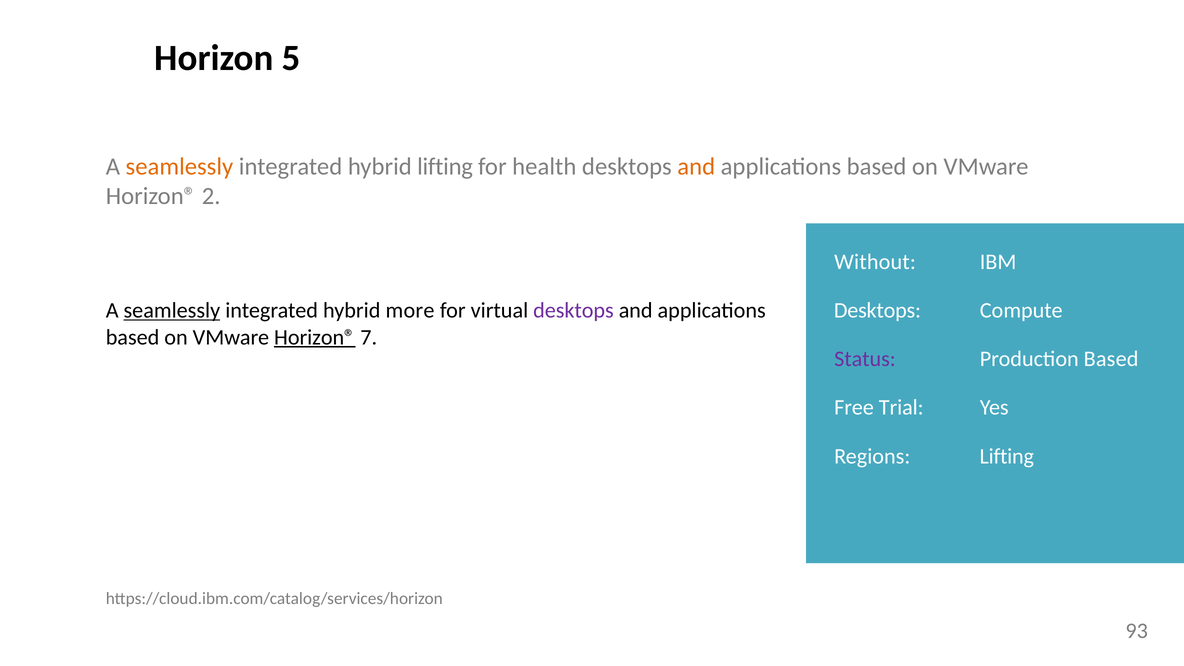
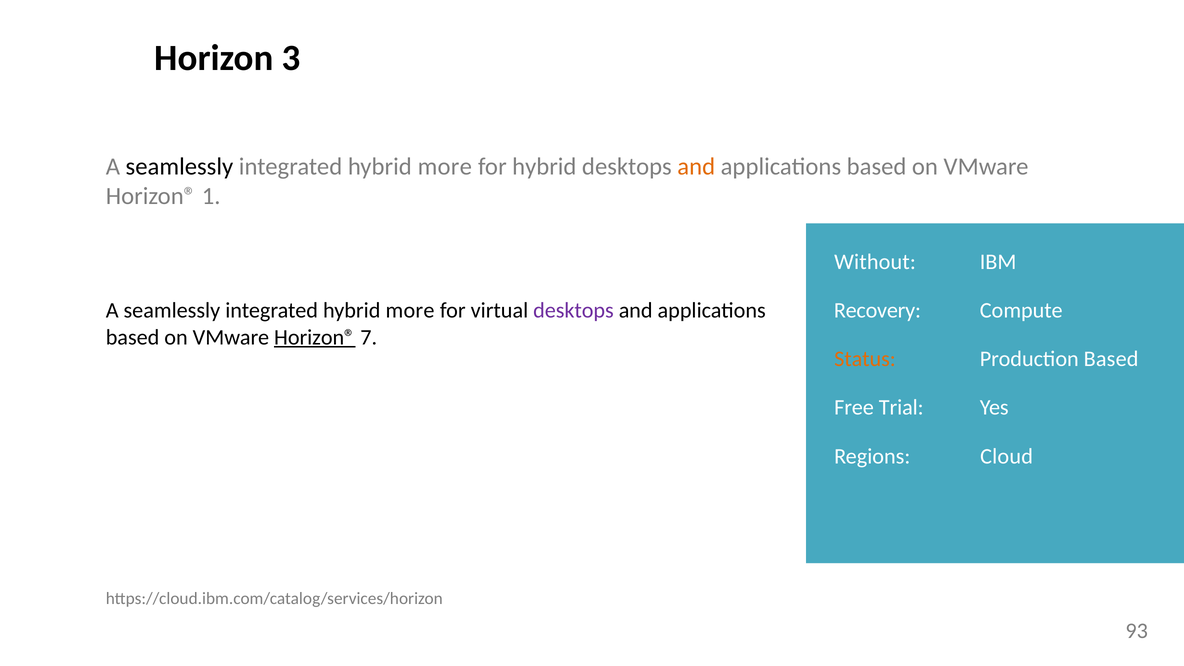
5: 5 -> 3
seamlessly at (179, 167) colour: orange -> black
lifting at (445, 167): lifting -> more
for health: health -> hybrid
2: 2 -> 1
seamlessly at (172, 311) underline: present -> none
Desktops at (877, 311): Desktops -> Recovery
Status colour: purple -> orange
Regions Lifting: Lifting -> Cloud
